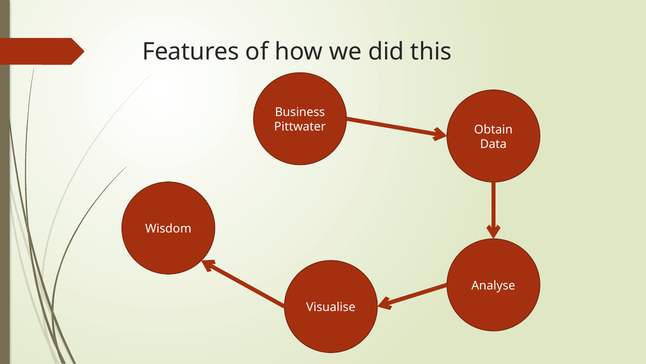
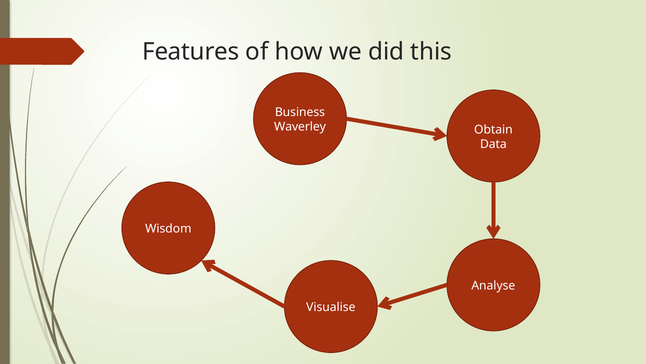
Pittwater: Pittwater -> Waverley
